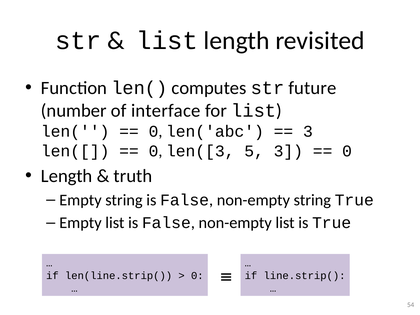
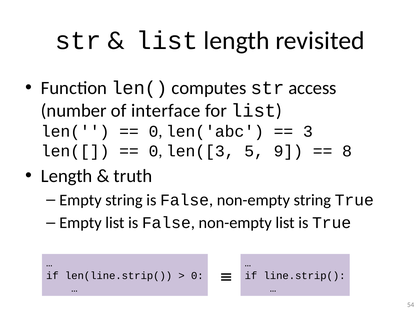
future: future -> access
5 3: 3 -> 9
0 at (347, 151): 0 -> 8
